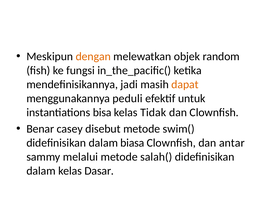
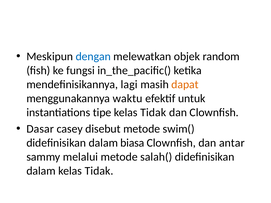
dengan colour: orange -> blue
jadi: jadi -> lagi
peduli: peduli -> waktu
bisa: bisa -> tipe
Benar: Benar -> Dasar
dalam kelas Dasar: Dasar -> Tidak
